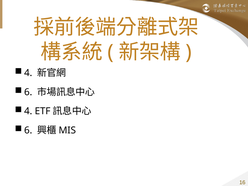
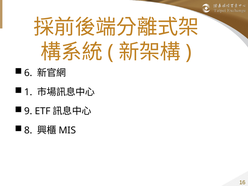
4 at (28, 73): 4 -> 6
6 at (28, 92): 6 -> 1
4 at (28, 111): 4 -> 9
6 at (28, 130): 6 -> 8
